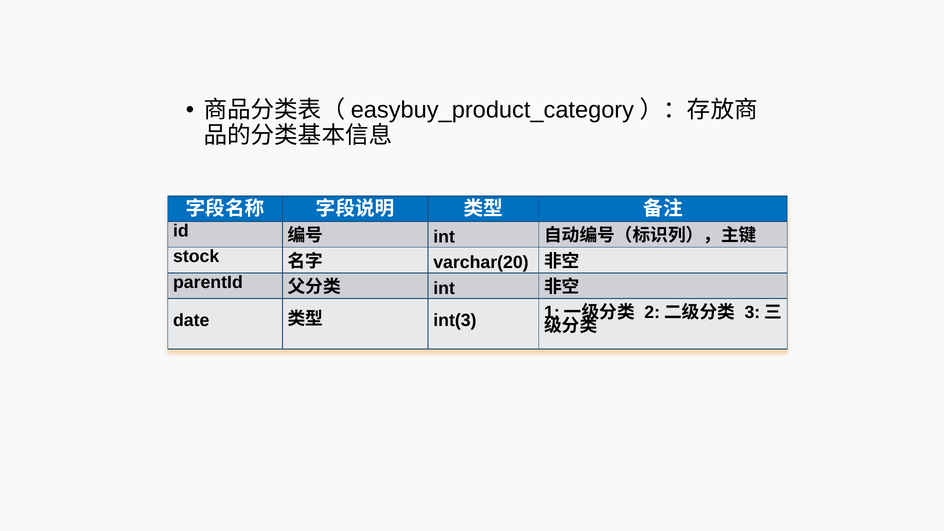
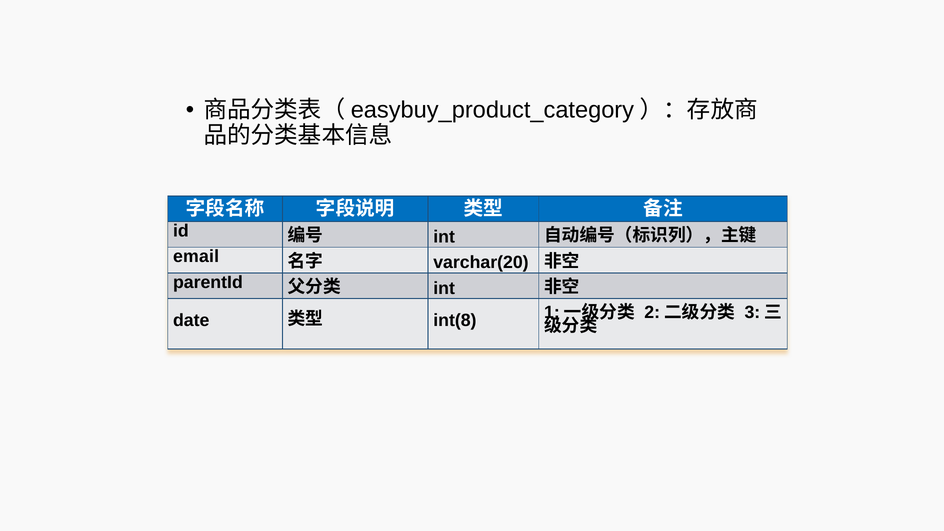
stock: stock -> email
int(3: int(3 -> int(8
